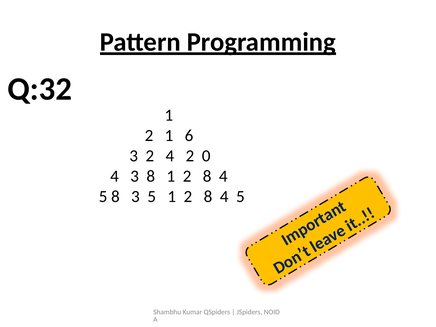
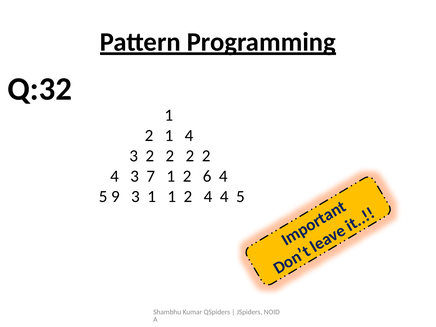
1 6: 6 -> 4
3 2 4: 4 -> 2
0 at (206, 156): 0 -> 2
3 8: 8 -> 7
8 at (207, 176): 8 -> 6
5 8: 8 -> 9
3 5: 5 -> 1
8 at (208, 197): 8 -> 4
